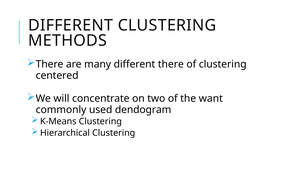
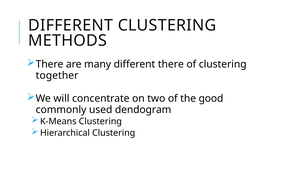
centered: centered -> together
want: want -> good
